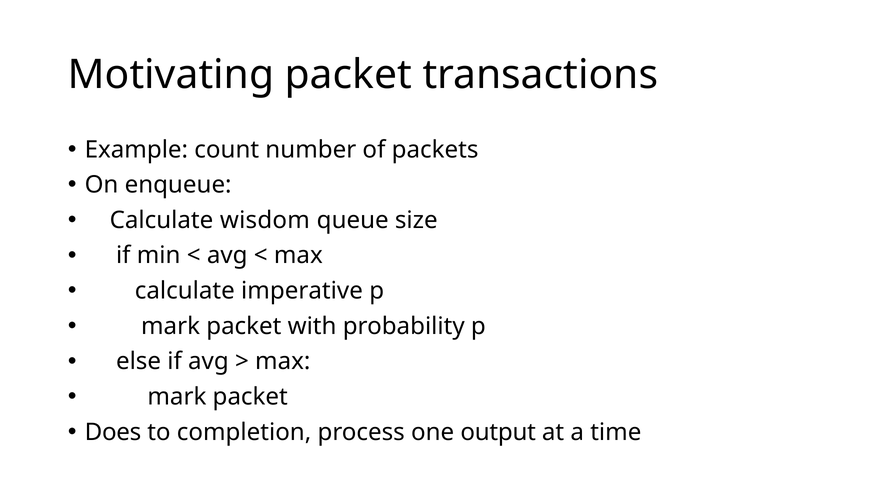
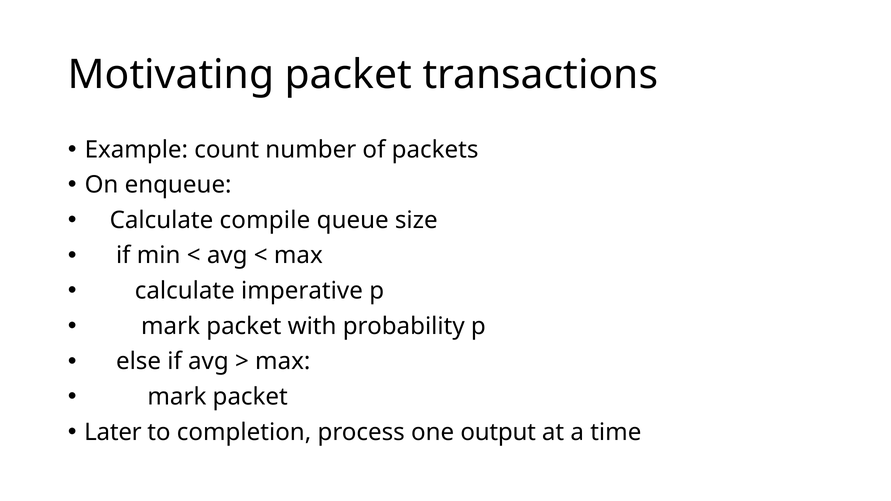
wisdom: wisdom -> compile
Does: Does -> Later
